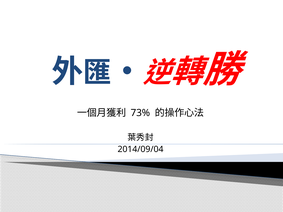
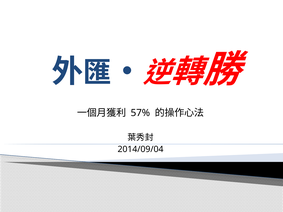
73%: 73% -> 57%
